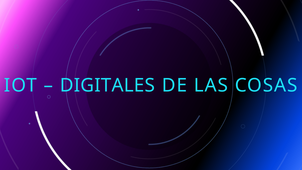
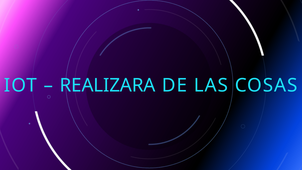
DIGITALES: DIGITALES -> REALIZARA
